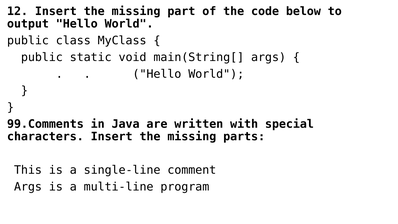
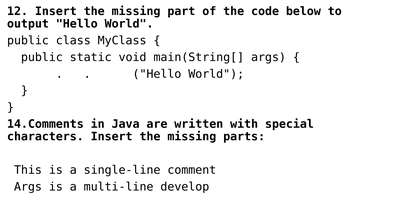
99.Comments: 99.Comments -> 14.Comments
program: program -> develop
